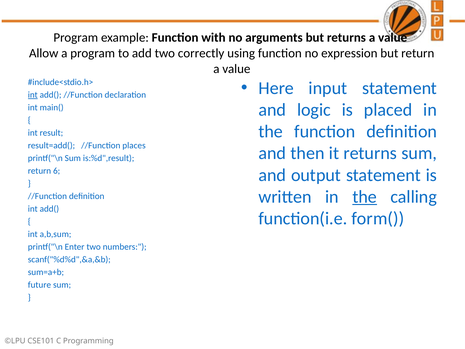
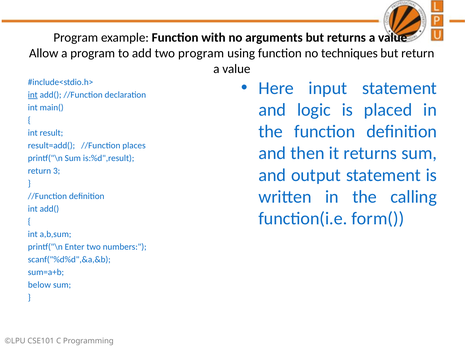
two correctly: correctly -> program
expression: expression -> techniques
6: 6 -> 3
the at (365, 197) underline: present -> none
future: future -> below
